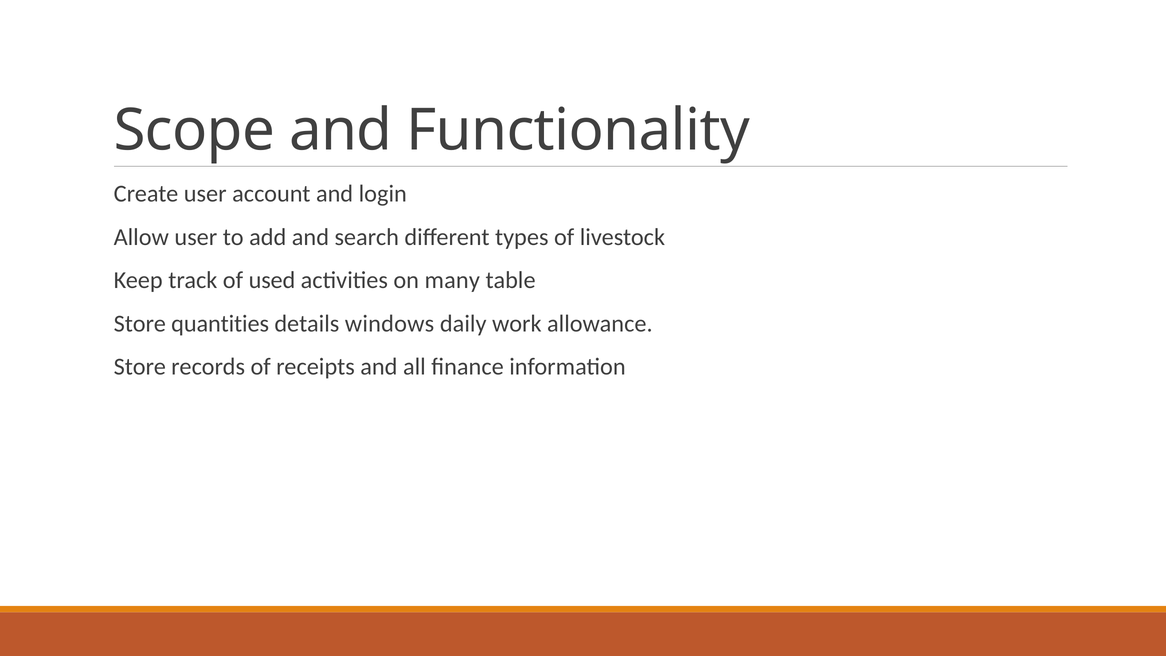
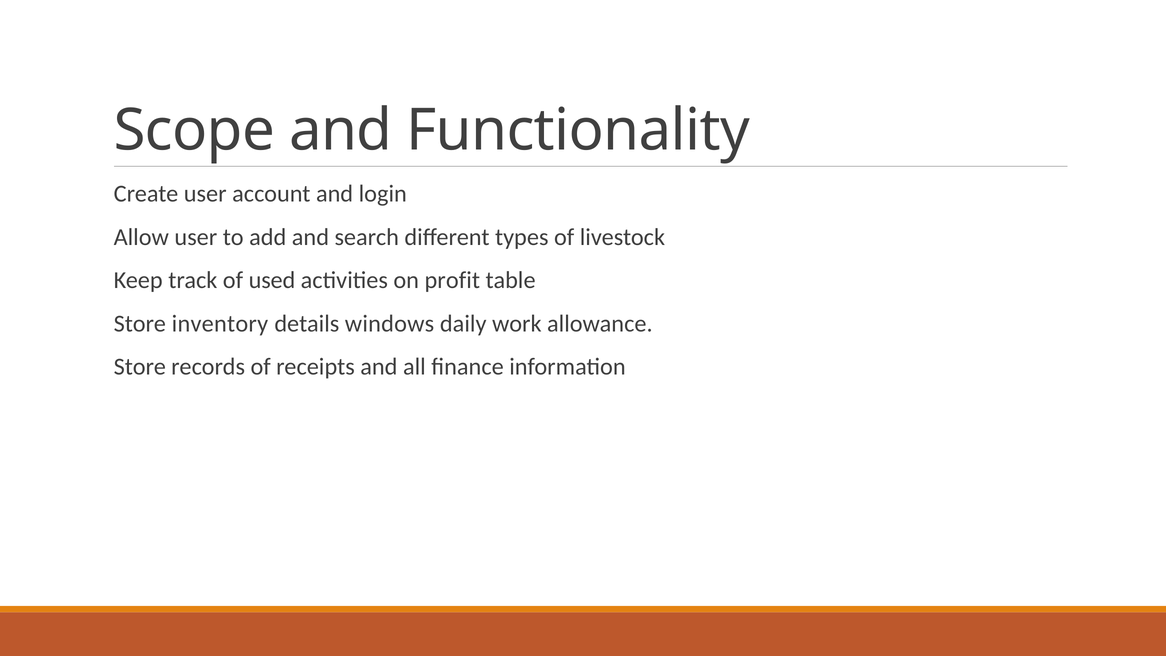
many: many -> profit
quantities: quantities -> inventory
